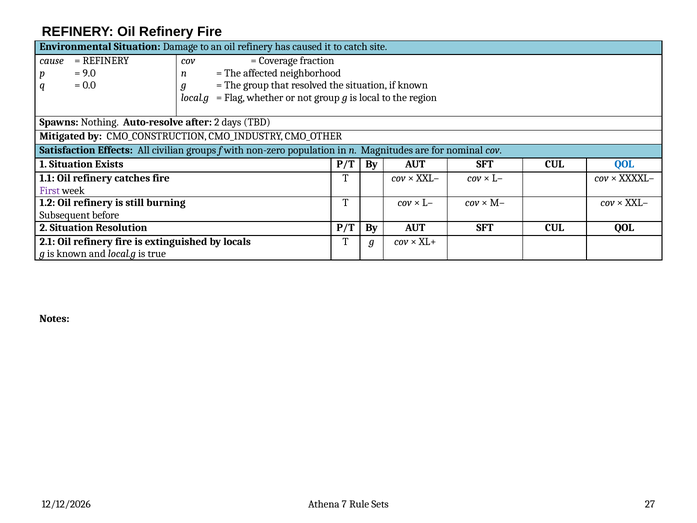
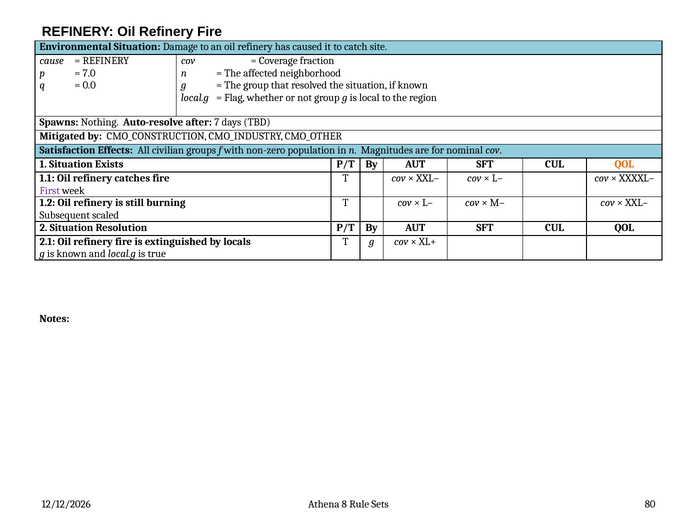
9.0: 9.0 -> 7.0
after 2: 2 -> 7
QOL at (624, 164) colour: blue -> orange
before: before -> scaled
7: 7 -> 8
27: 27 -> 80
